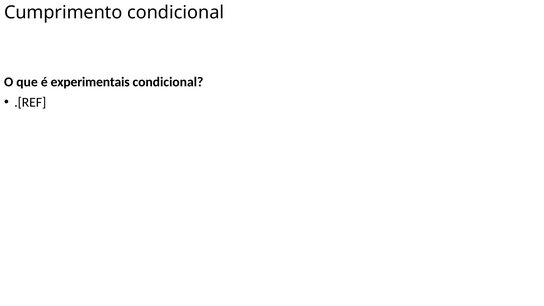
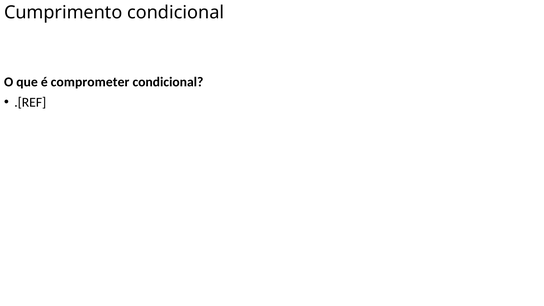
experimentais: experimentais -> comprometer
